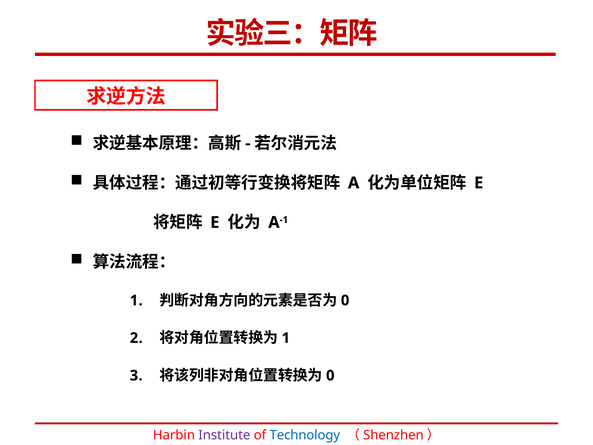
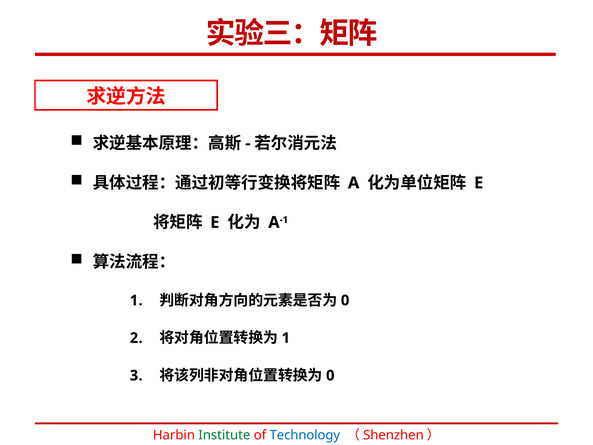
Institute colour: purple -> green
